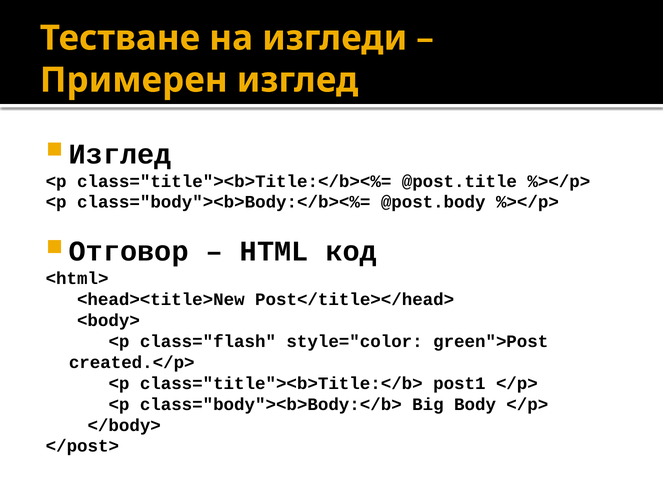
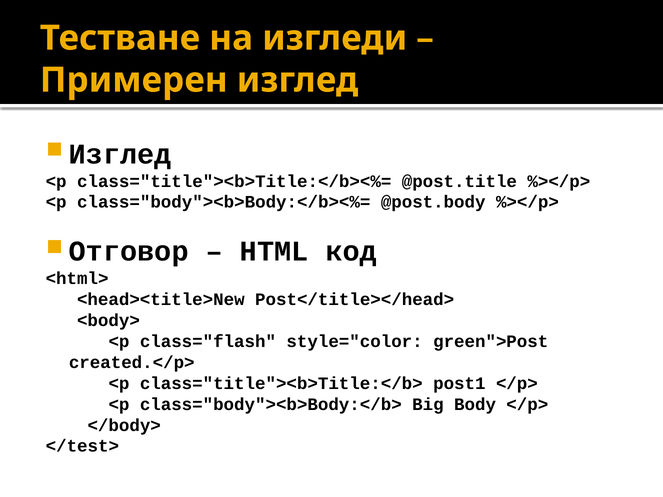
</post>: </post> -> </test>
